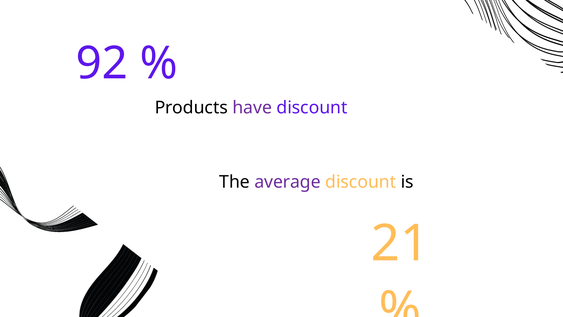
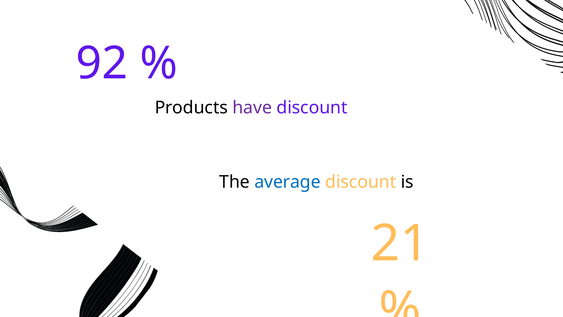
average colour: purple -> blue
